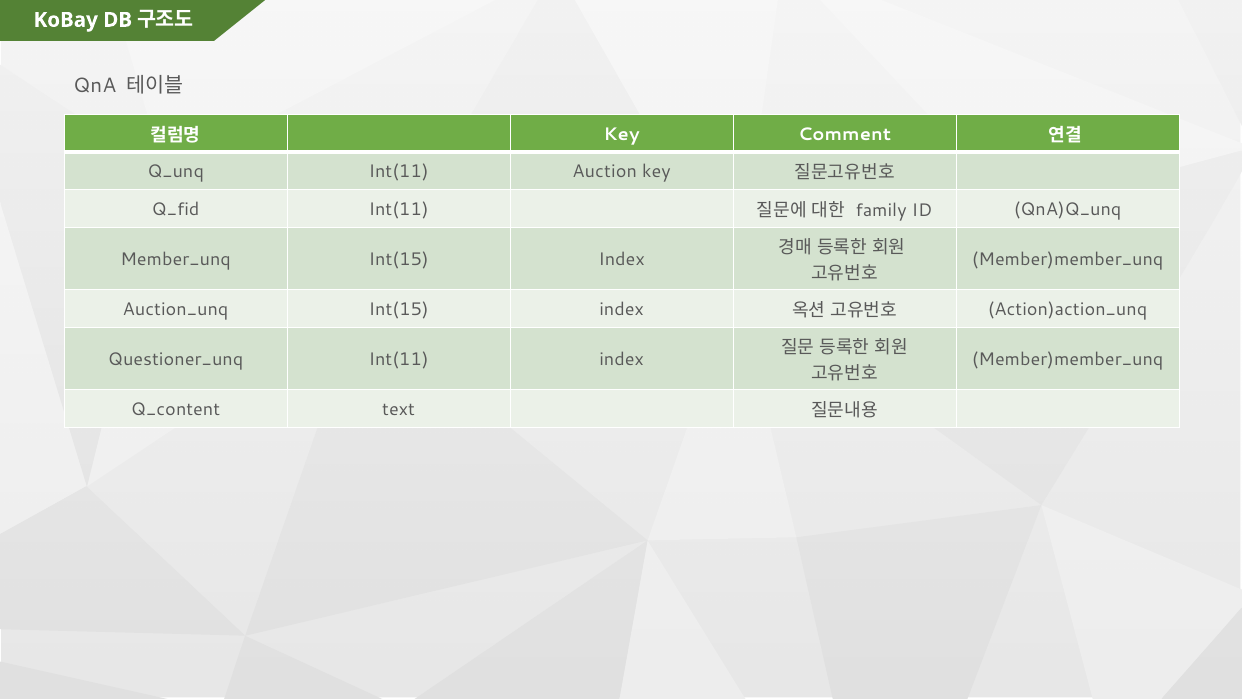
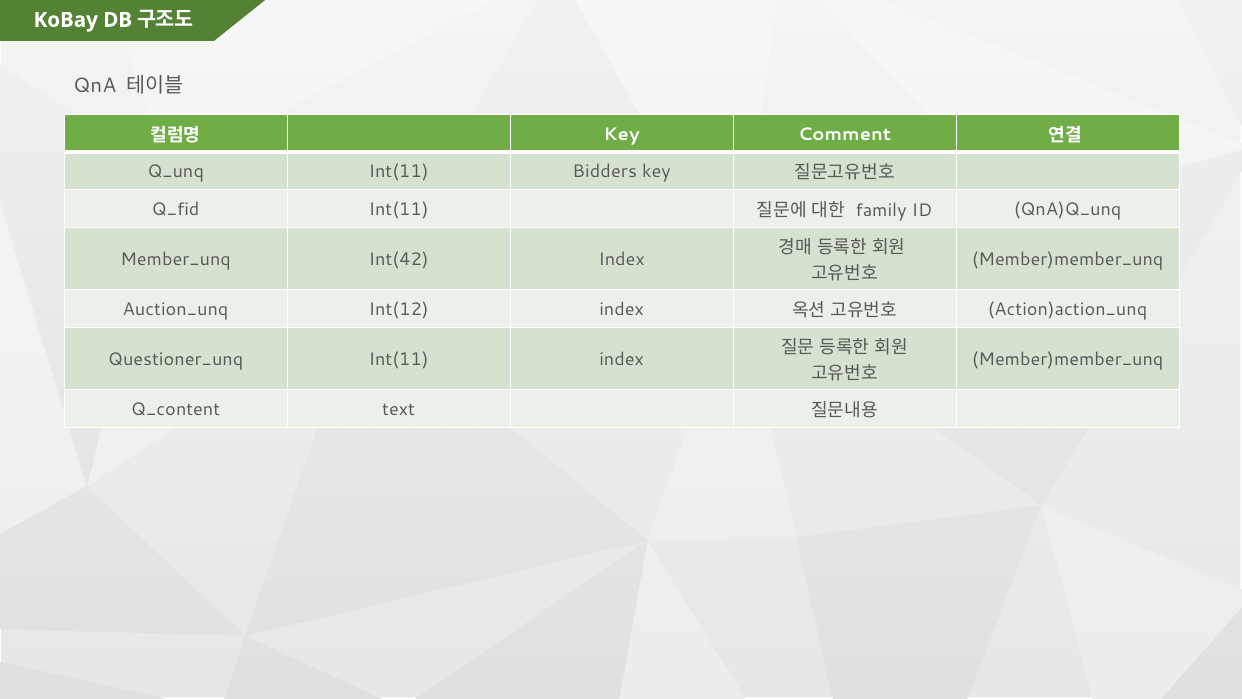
Auction: Auction -> Bidders
Int(15 at (399, 260): Int(15 -> Int(42
Int(15 at (399, 310): Int(15 -> Int(12
